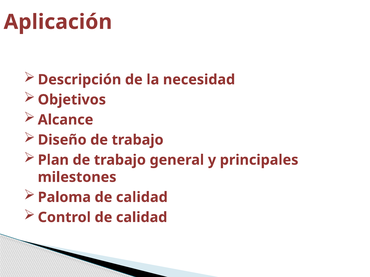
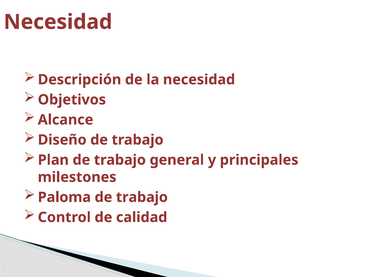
Aplicación at (58, 22): Aplicación -> Necesidad
calidad at (142, 198): calidad -> trabajo
